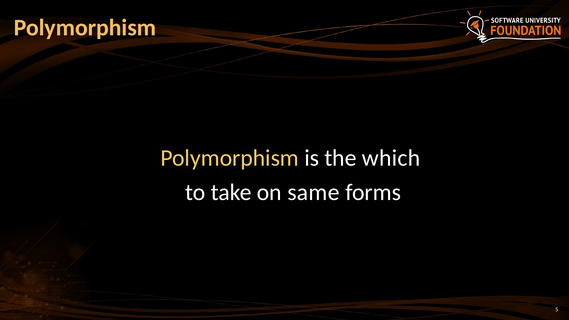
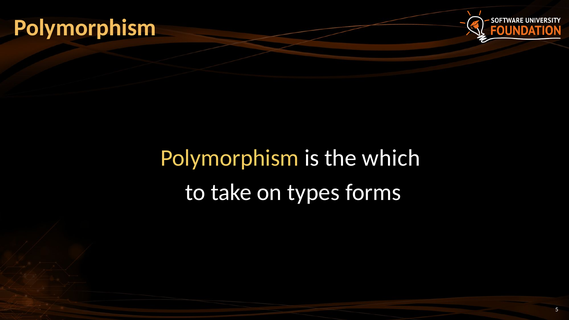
same: same -> types
